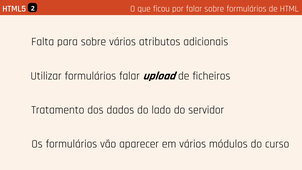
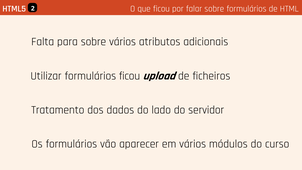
formulários falar: falar -> ficou
